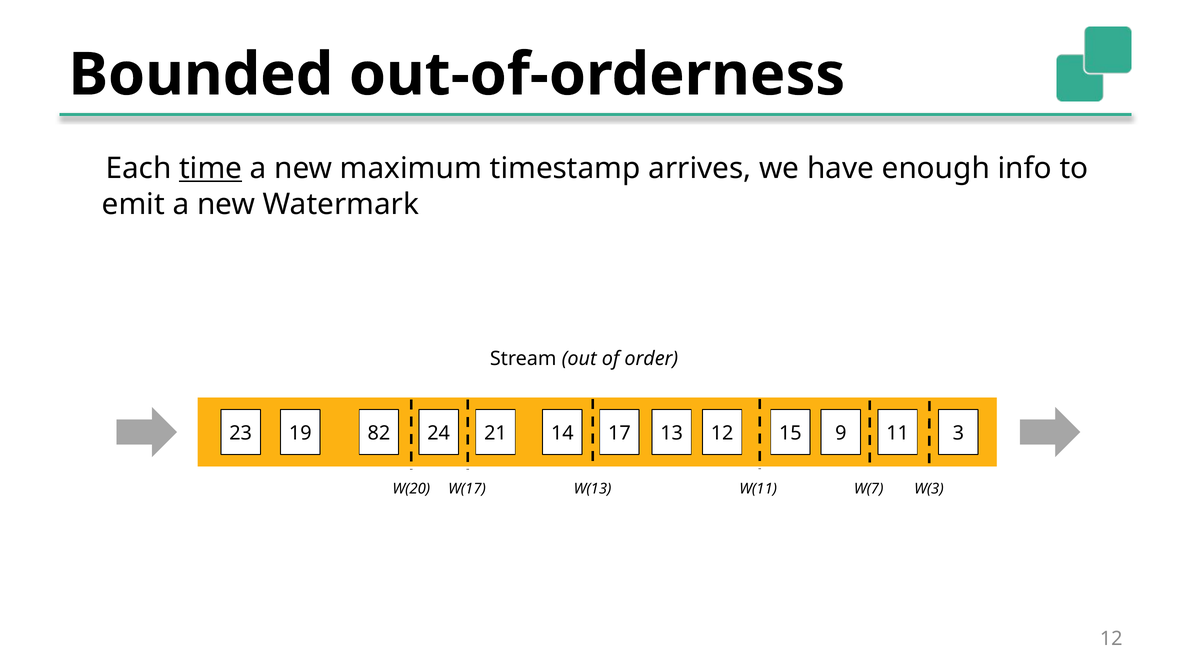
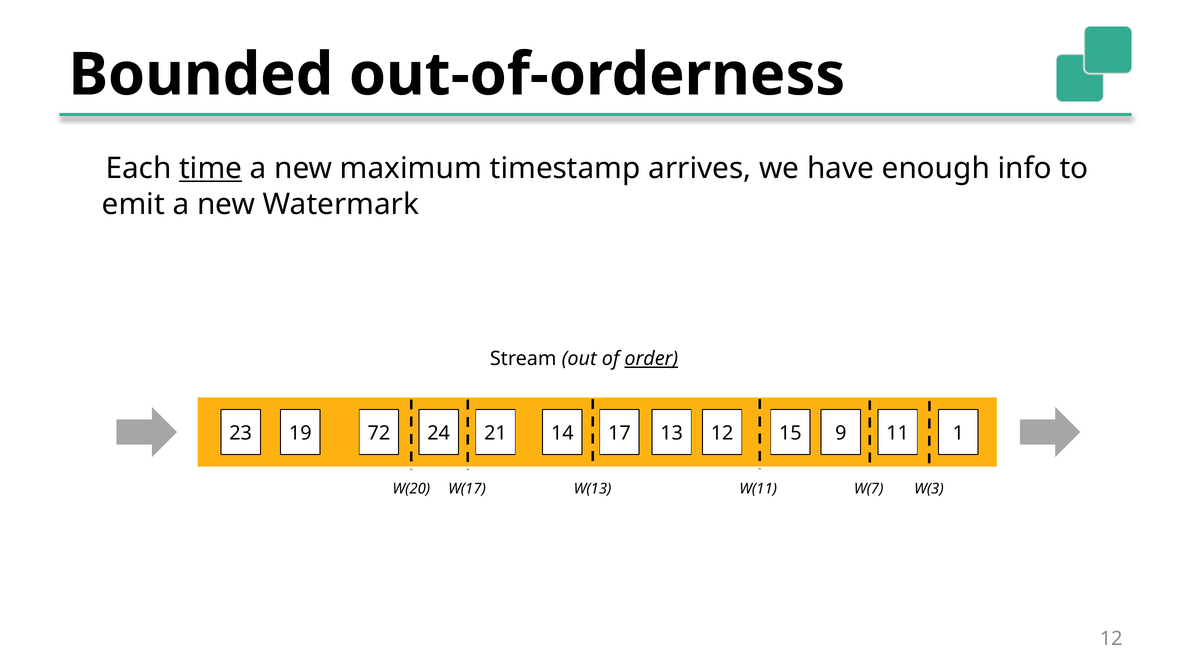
order underline: none -> present
82: 82 -> 72
3: 3 -> 1
